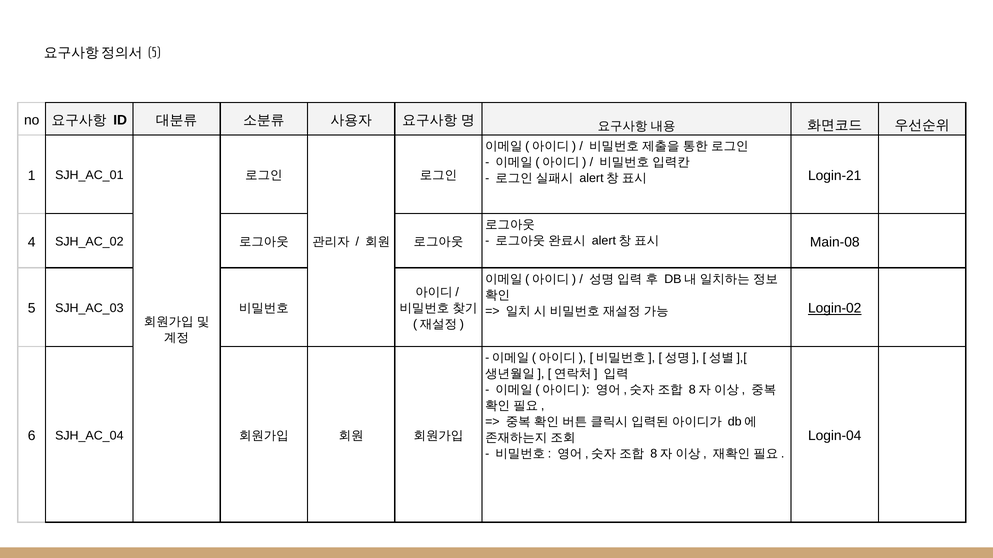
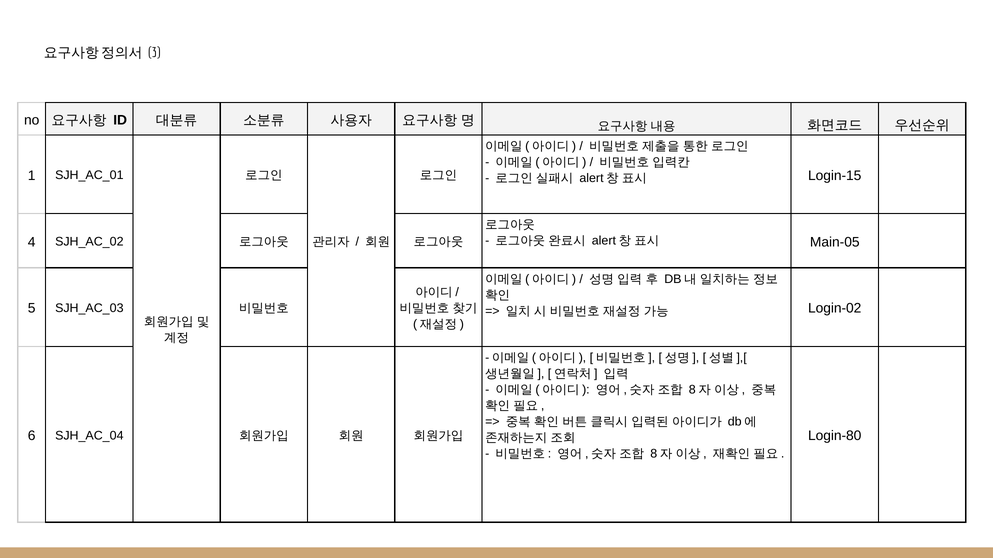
5 at (154, 53): 5 -> 3
Login-21: Login-21 -> Login-15
Main-08: Main-08 -> Main-05
Login-02 underline: present -> none
Login-04: Login-04 -> Login-80
